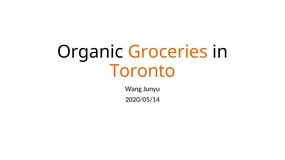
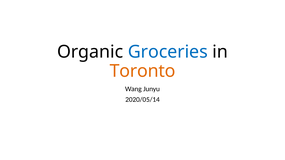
Groceries colour: orange -> blue
